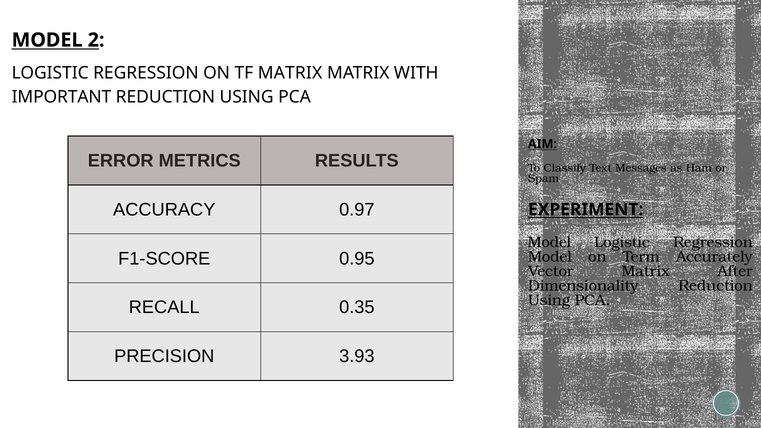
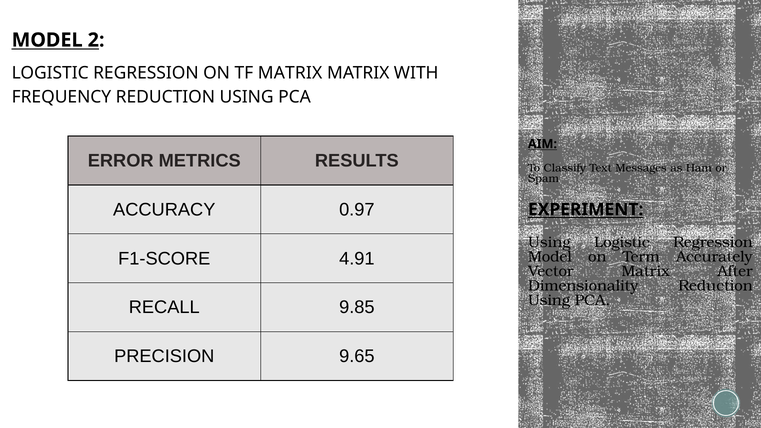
IMPORTANT: IMPORTANT -> FREQUENCY
Model at (549, 242): Model -> Using
0.95: 0.95 -> 4.91
0.35: 0.35 -> 9.85
3.93: 3.93 -> 9.65
